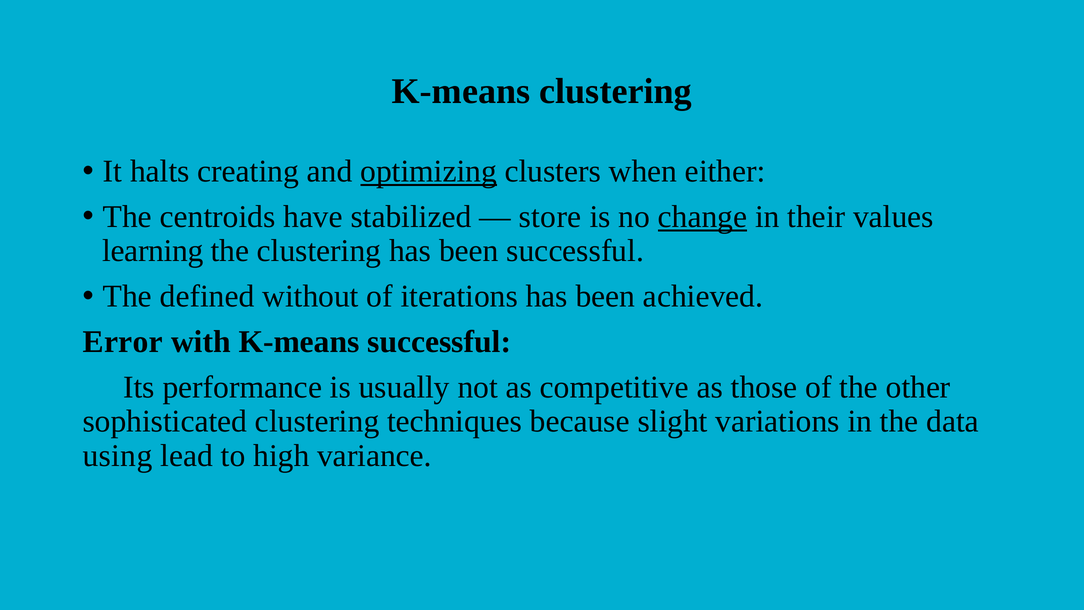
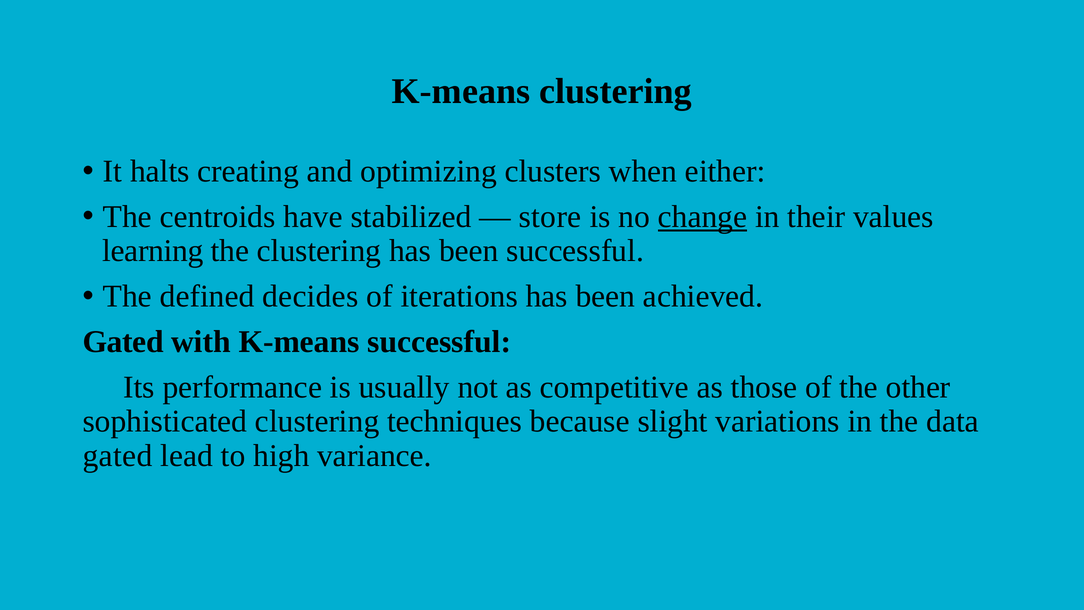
optimizing underline: present -> none
without: without -> decides
Error at (123, 342): Error -> Gated
using at (118, 455): using -> gated
